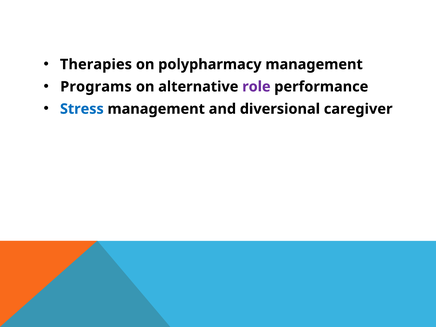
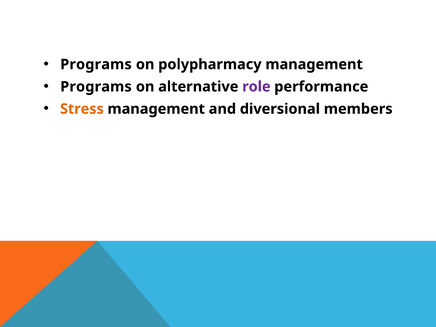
Therapies at (96, 64): Therapies -> Programs
Stress colour: blue -> orange
caregiver: caregiver -> members
